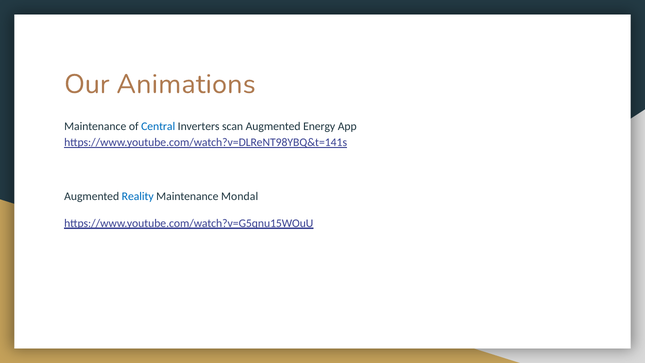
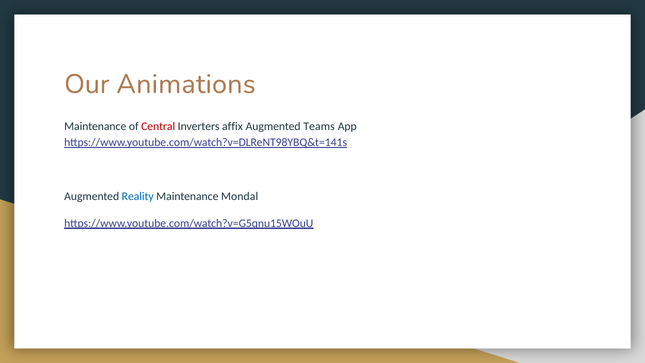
Central colour: blue -> red
scan: scan -> affix
Energy: Energy -> Teams
